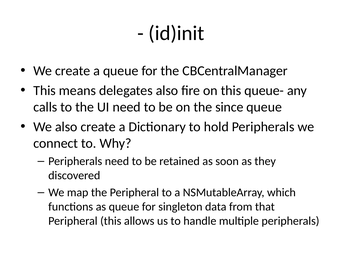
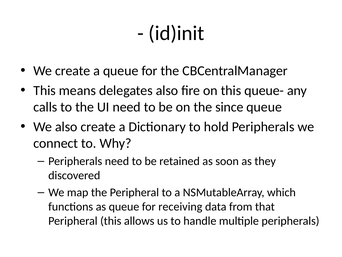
singleton: singleton -> receiving
